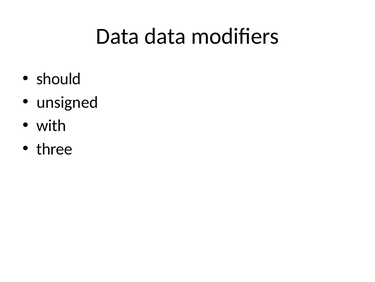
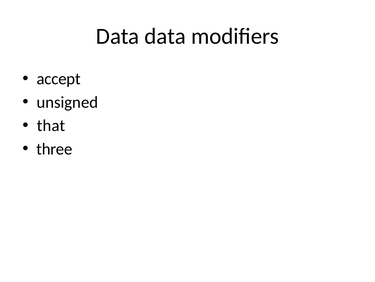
should: should -> accept
with: with -> that
